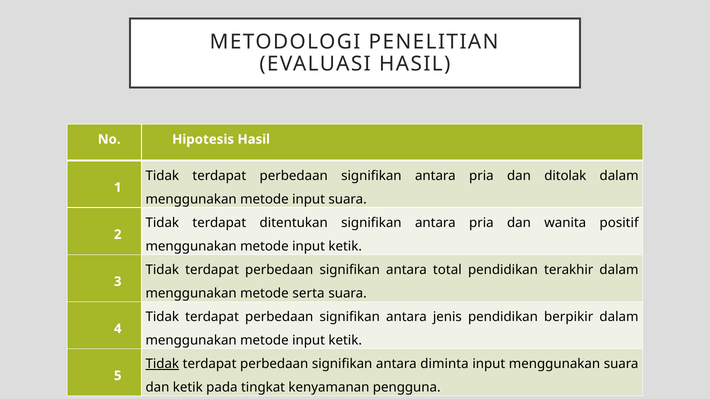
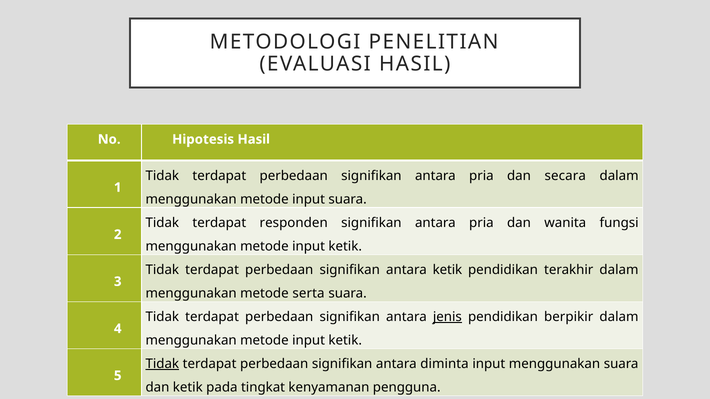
ditolak: ditolak -> secara
ditentukan: ditentukan -> responden
positif: positif -> fungsi
antara total: total -> ketik
jenis underline: none -> present
